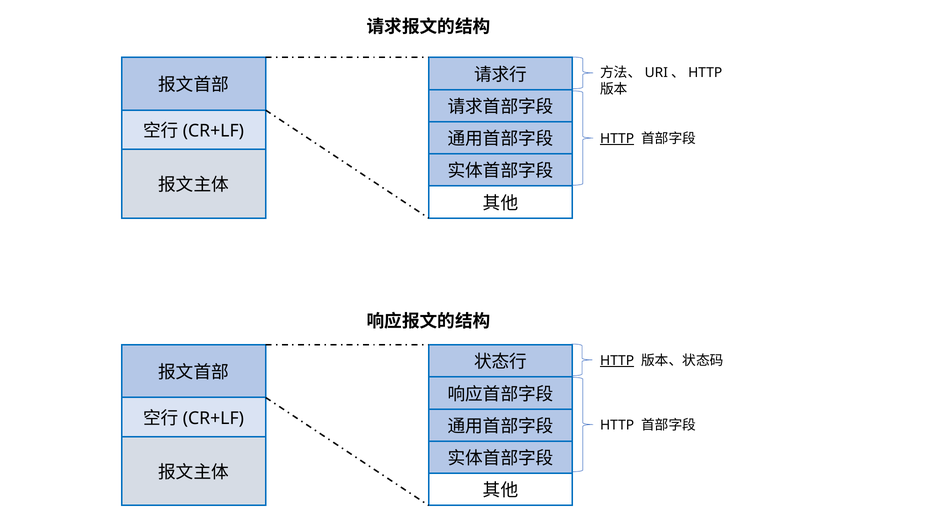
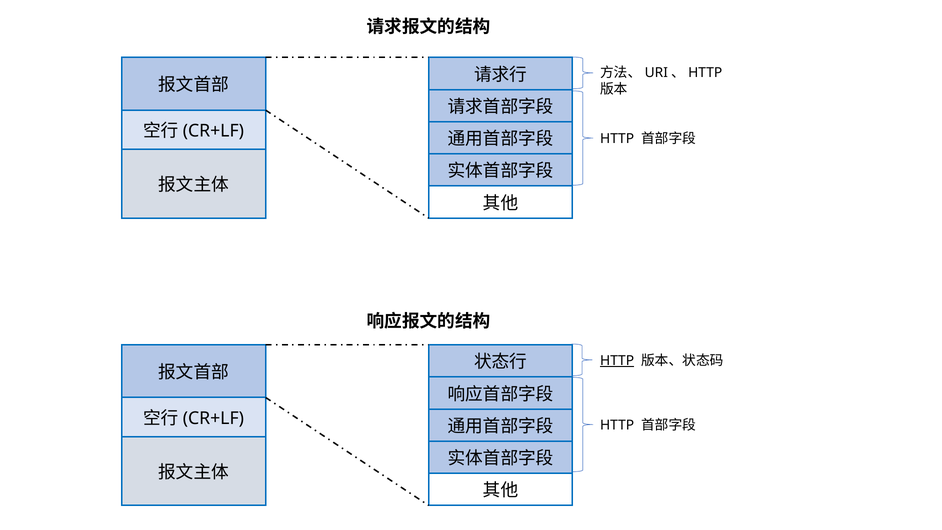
HTTP at (617, 139) underline: present -> none
